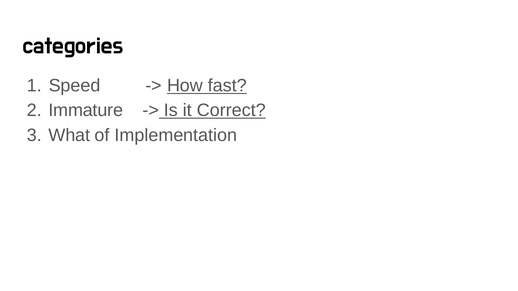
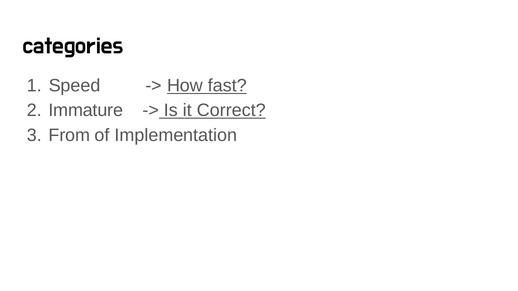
What: What -> From
